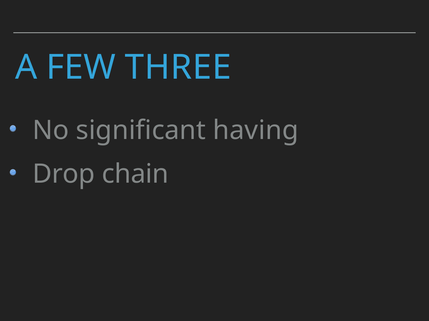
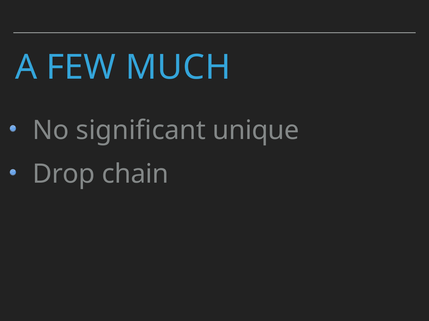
THREE: THREE -> MUCH
having: having -> unique
